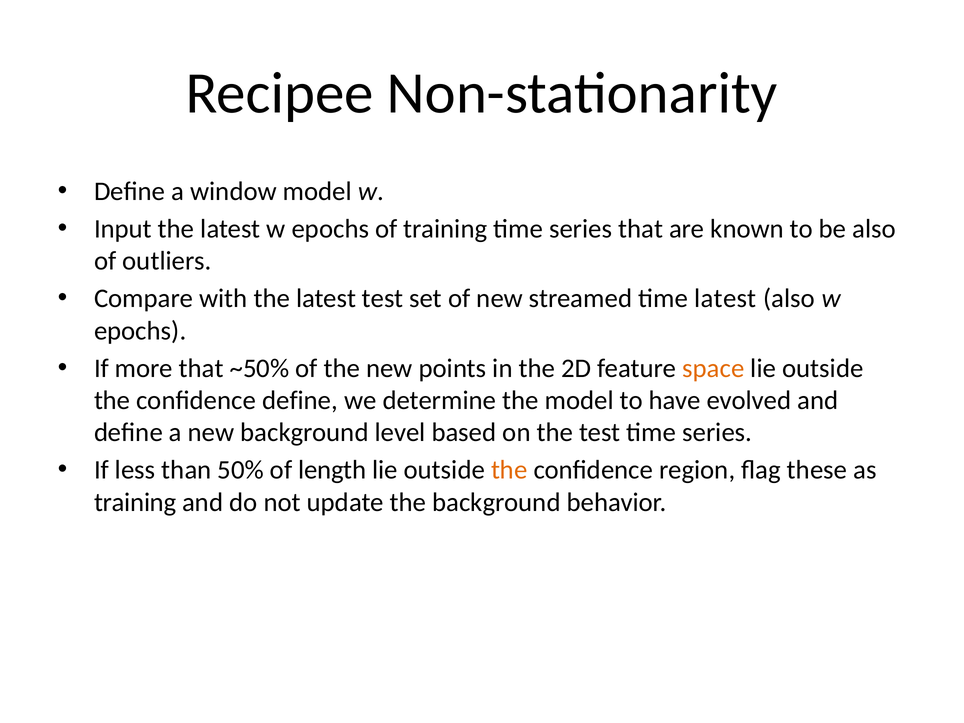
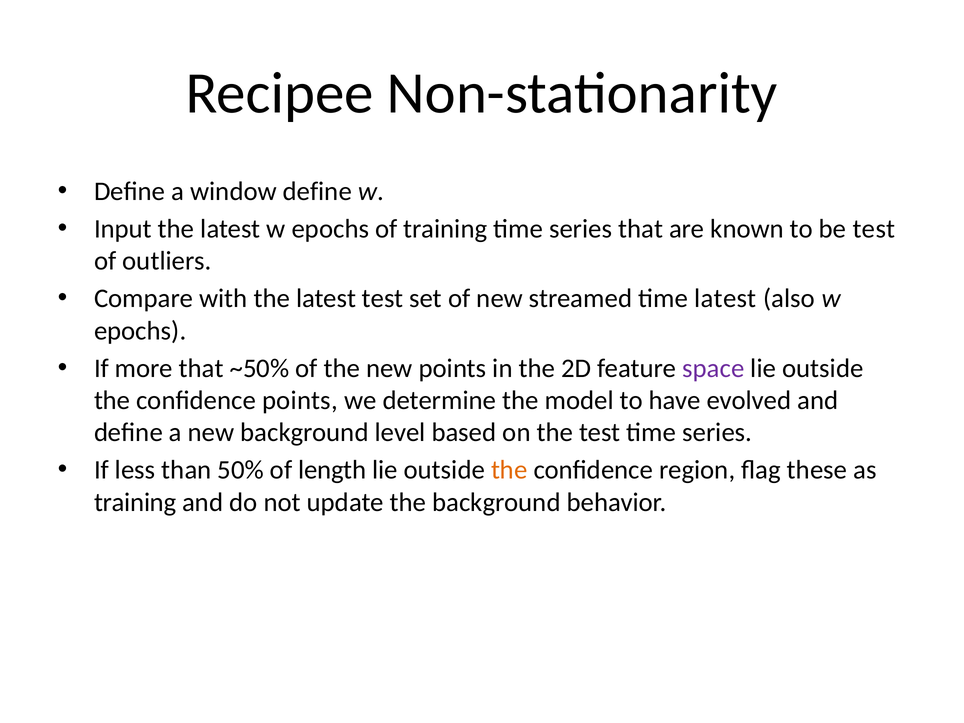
window model: model -> define
be also: also -> test
space colour: orange -> purple
confidence define: define -> points
